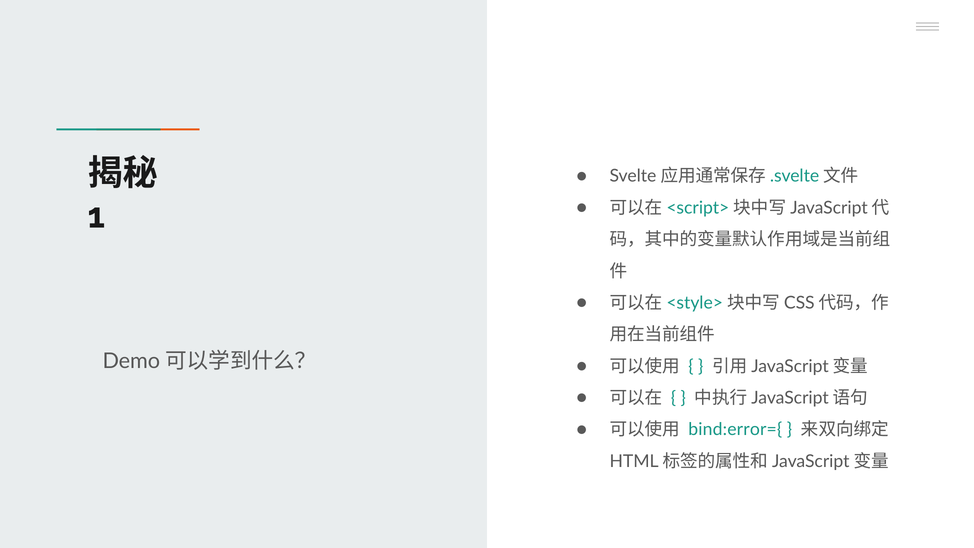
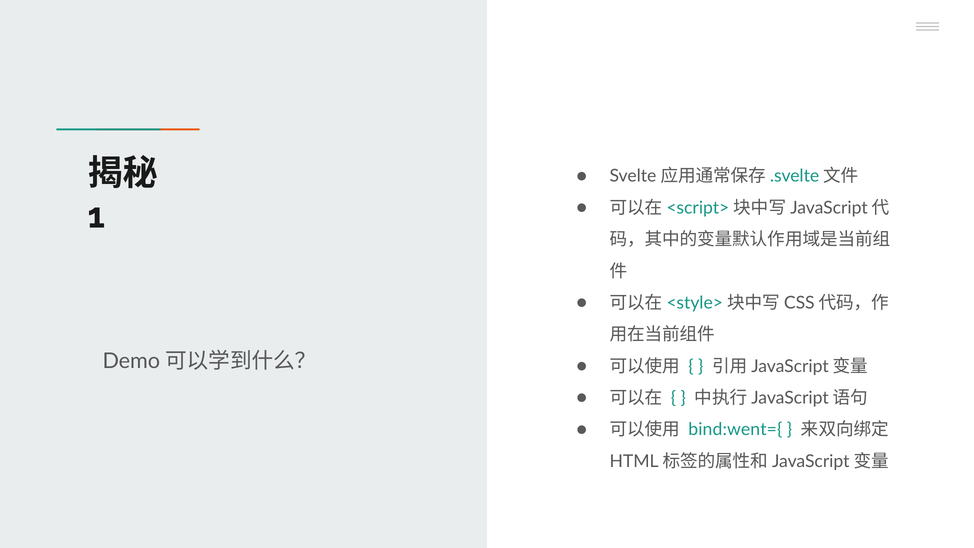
bind:error={: bind:error={ -> bind:went={
